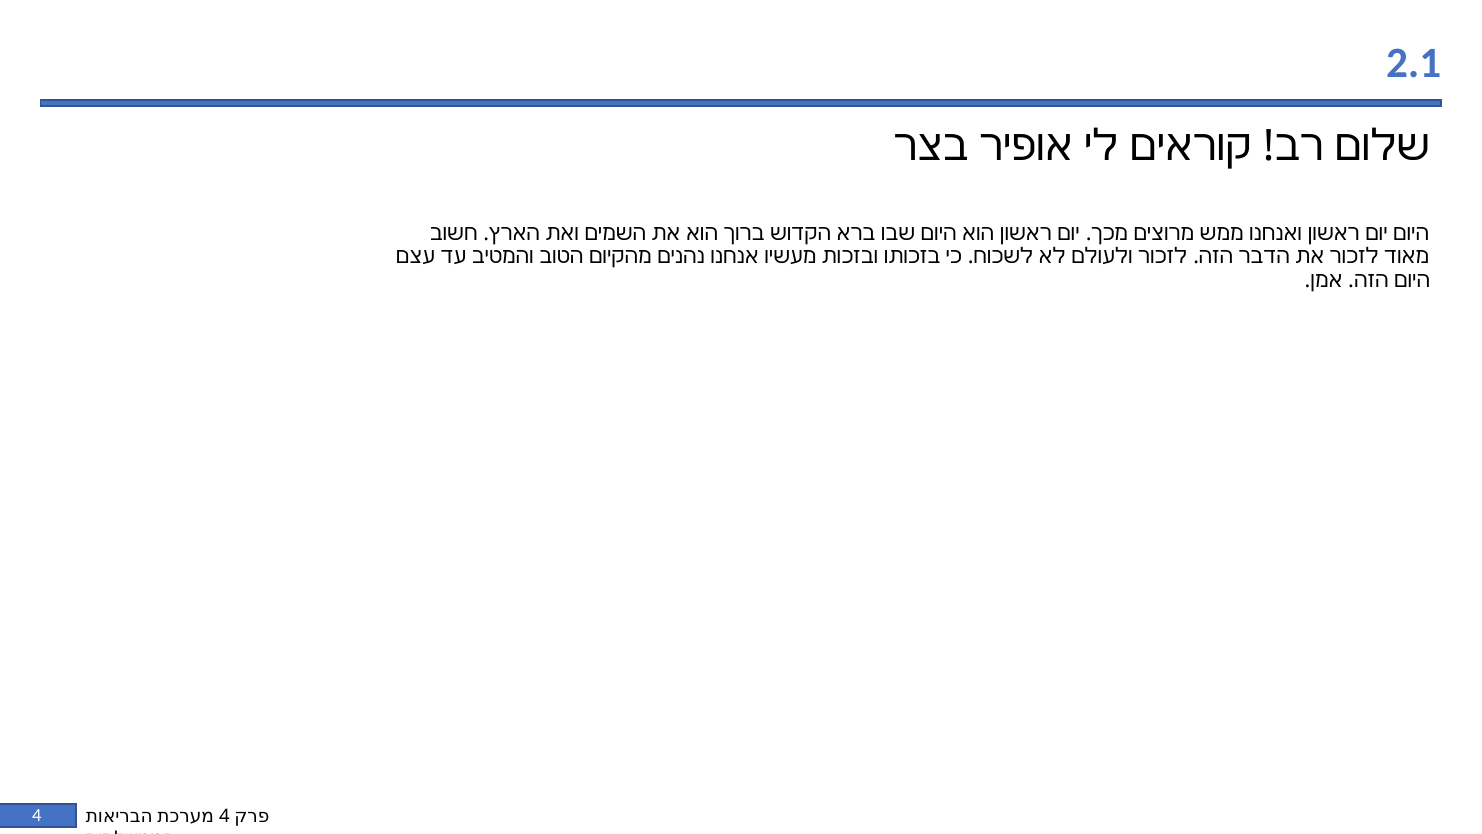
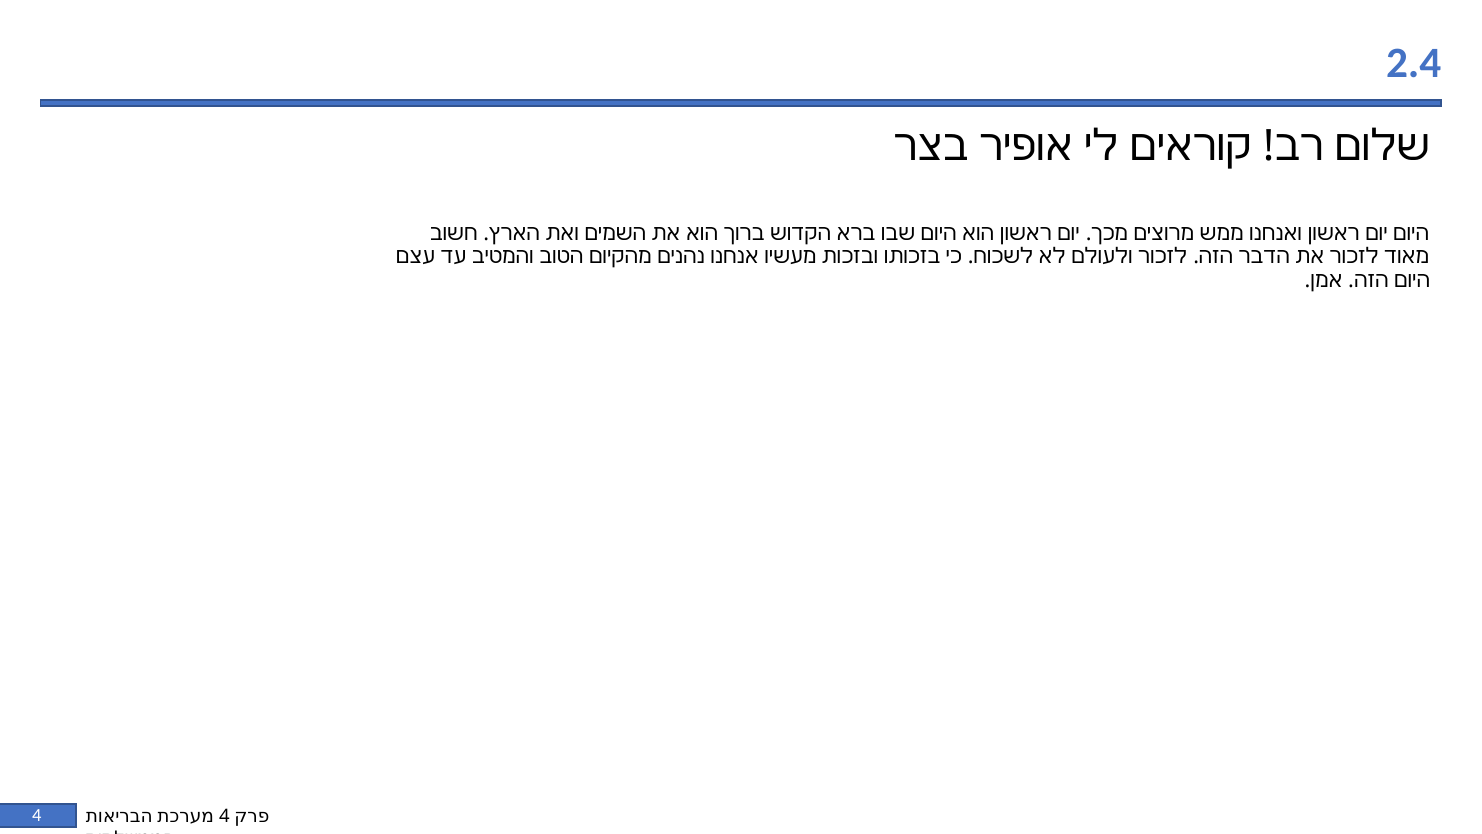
2.1: 2.1 -> 2.4
